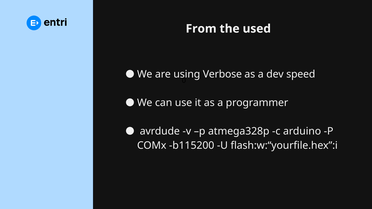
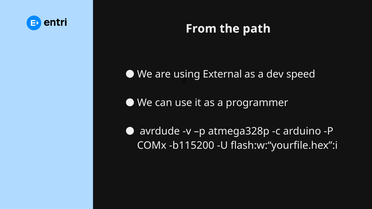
used: used -> path
Verbose: Verbose -> External
